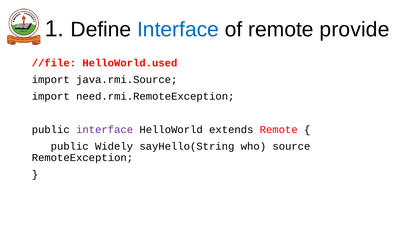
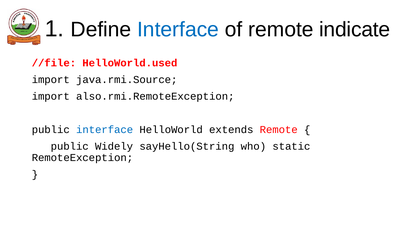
provide: provide -> indicate
need.rmi.RemoteException: need.rmi.RemoteException -> also.rmi.RemoteException
interface at (105, 130) colour: purple -> blue
source: source -> static
